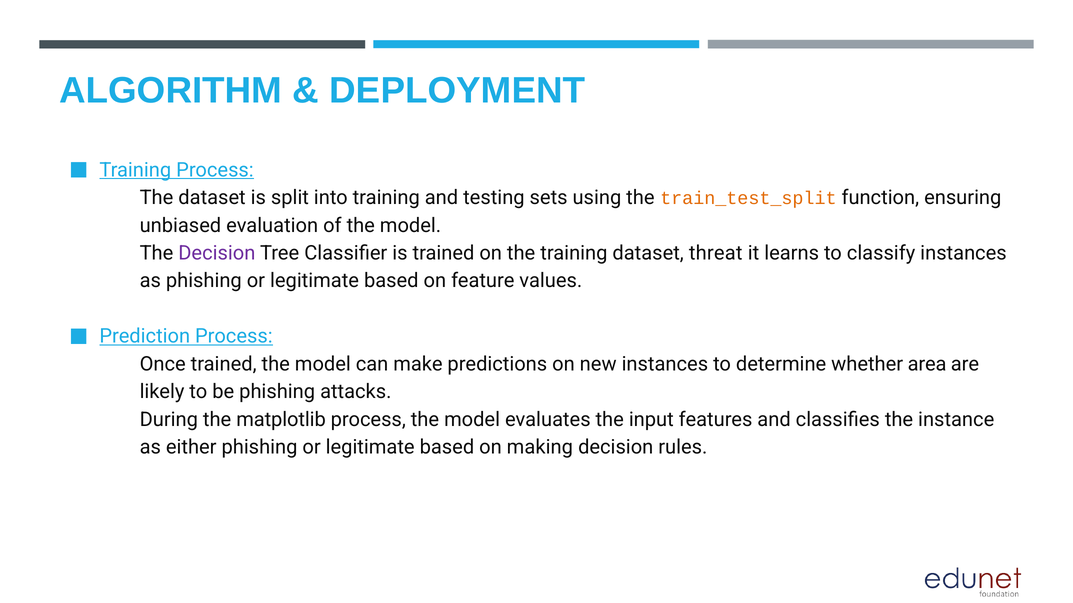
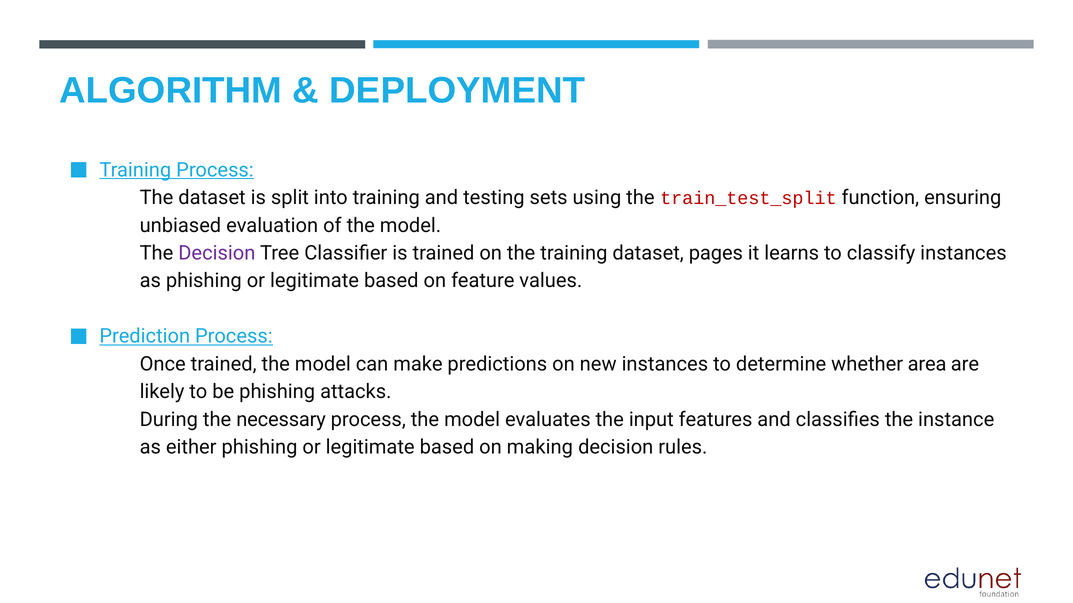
train_test_split colour: orange -> red
threat: threat -> pages
matplotlib: matplotlib -> necessary
